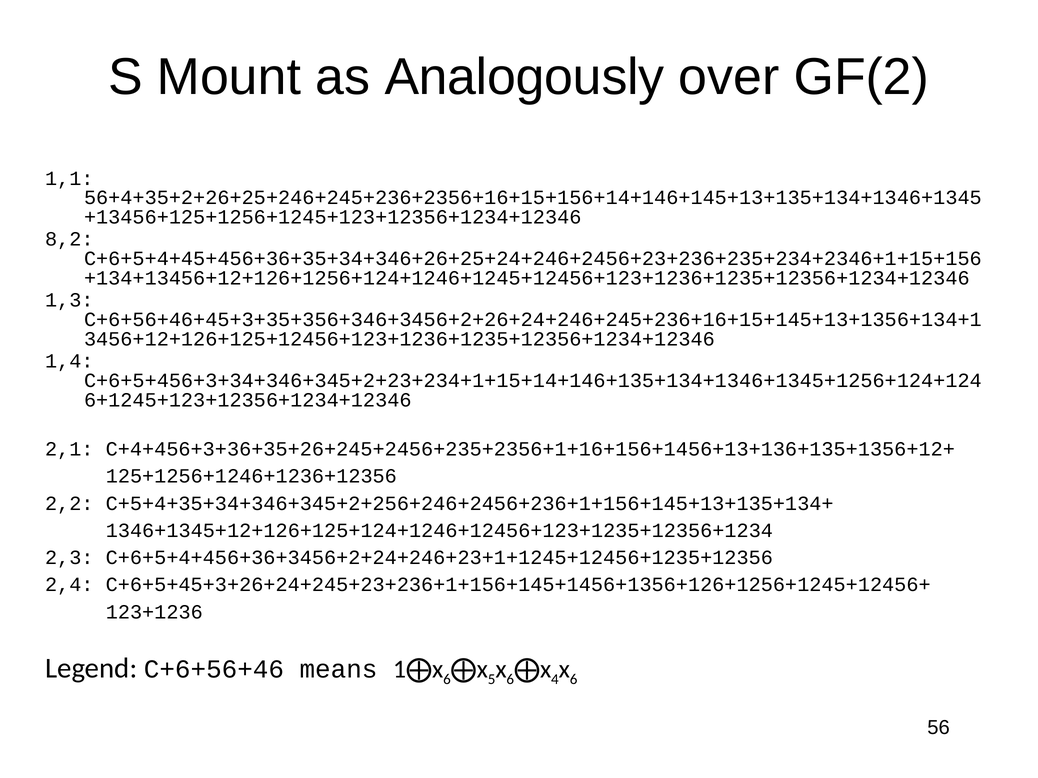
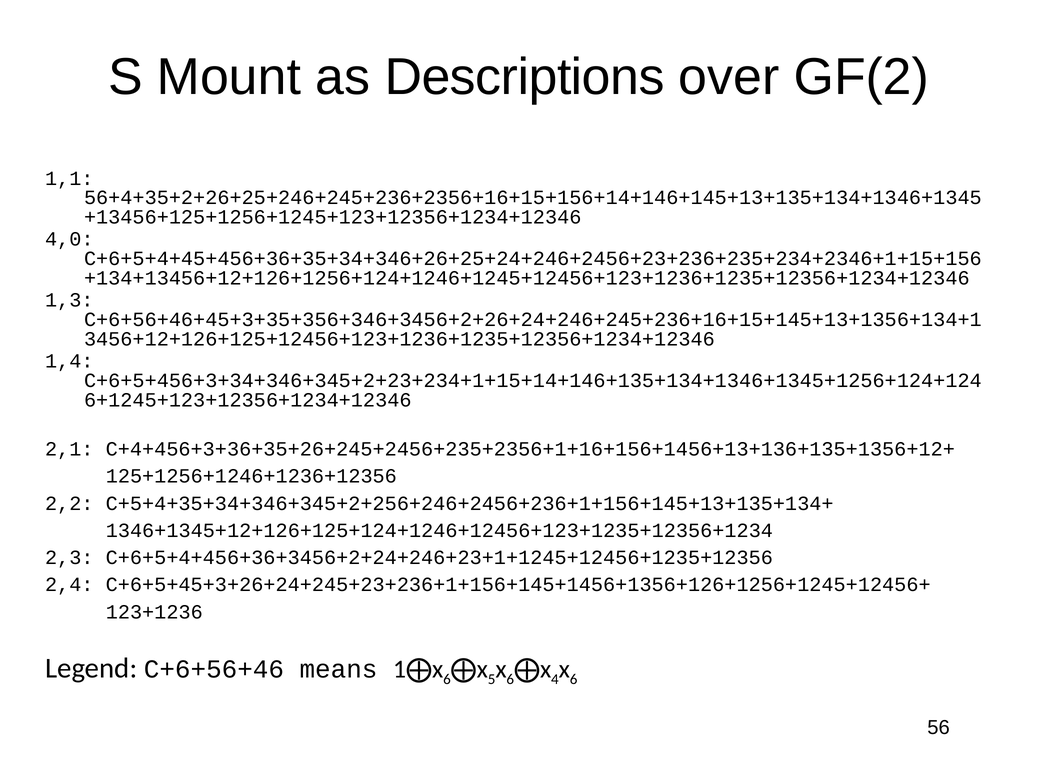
Analogously: Analogously -> Descriptions
8,2: 8,2 -> 4,0
